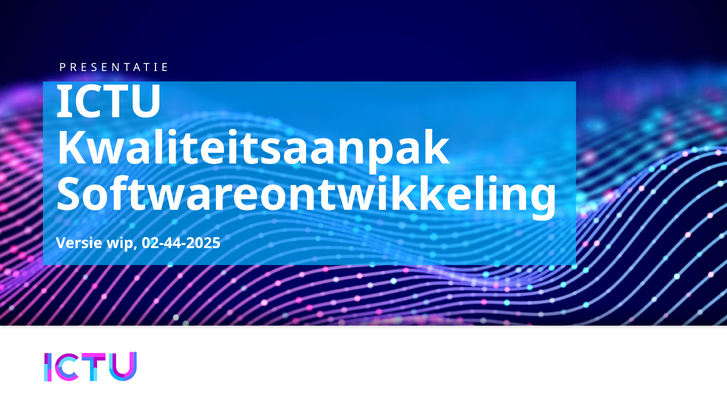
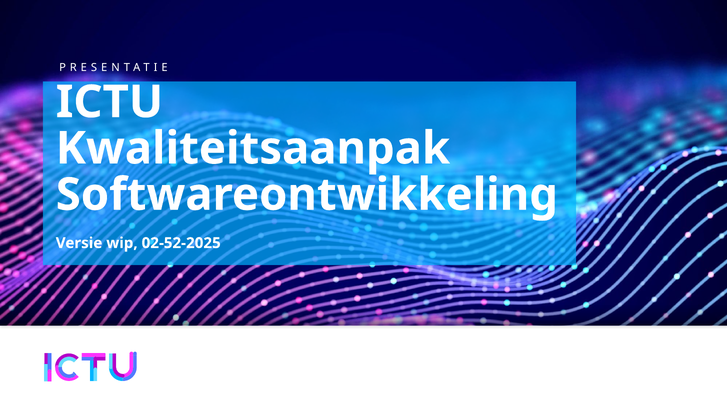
02-44-2025: 02-44-2025 -> 02-52-2025
